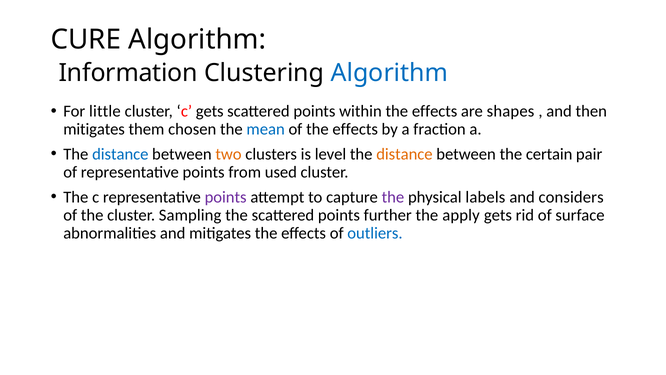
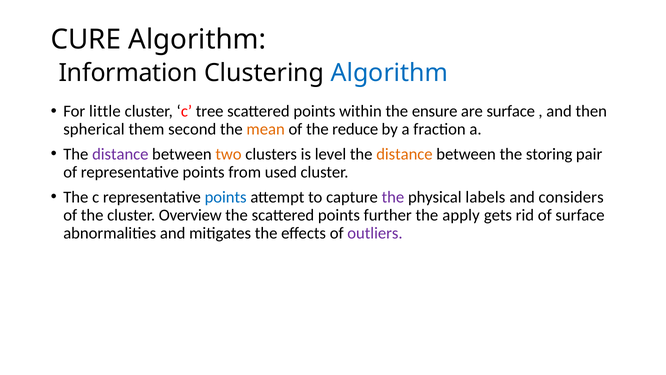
c gets: gets -> tree
within the effects: effects -> ensure
are shapes: shapes -> surface
mitigates at (94, 129): mitigates -> spherical
chosen: chosen -> second
mean colour: blue -> orange
of the effects: effects -> reduce
distance at (120, 154) colour: blue -> purple
certain: certain -> storing
points at (226, 197) colour: purple -> blue
Sampling: Sampling -> Overview
outliers colour: blue -> purple
